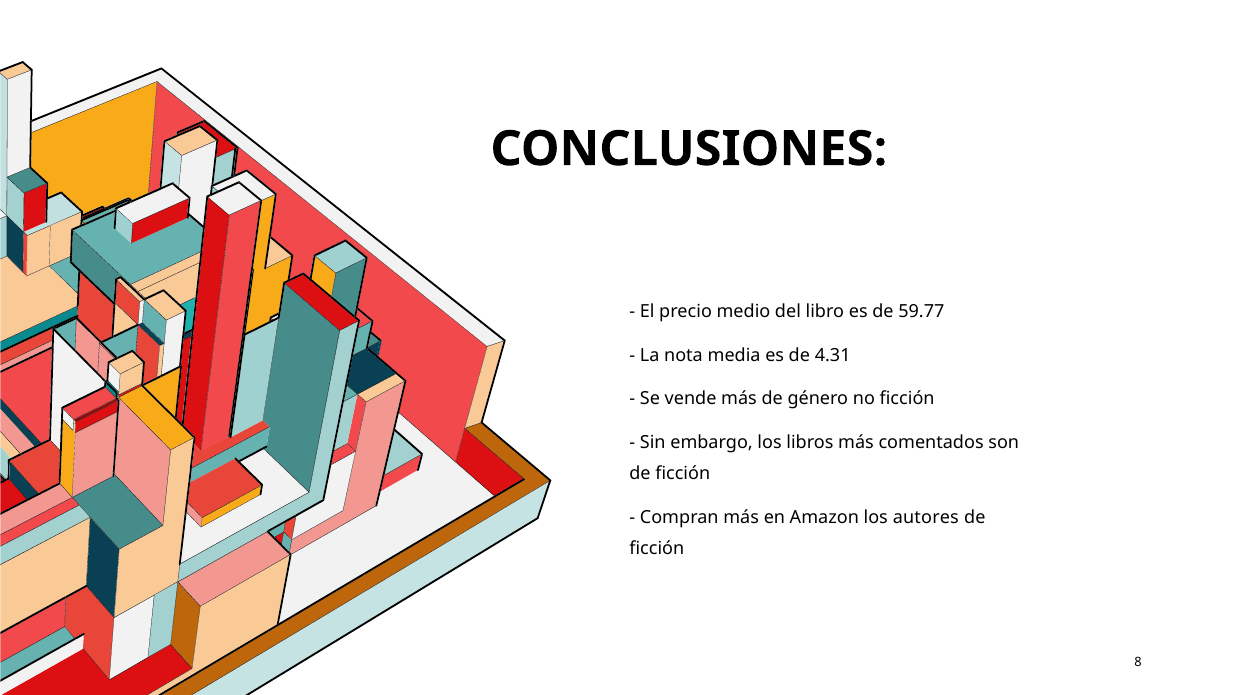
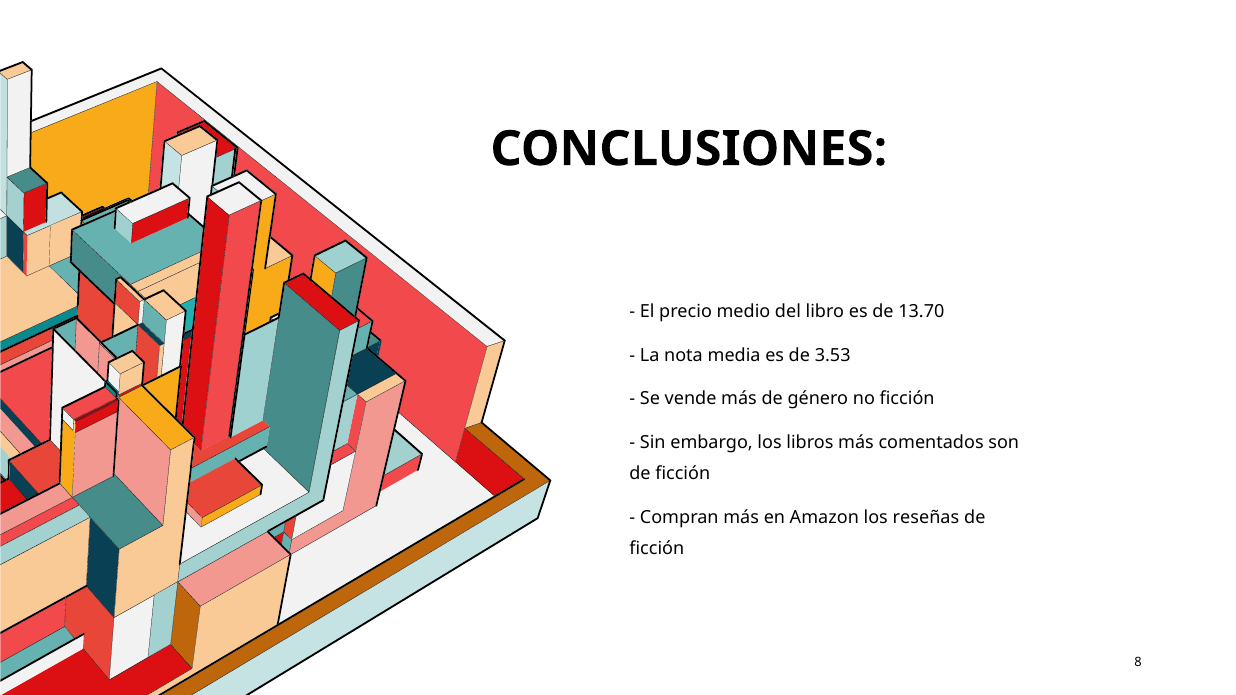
59.77: 59.77 -> 13.70
4.31: 4.31 -> 3.53
autores: autores -> reseñas
